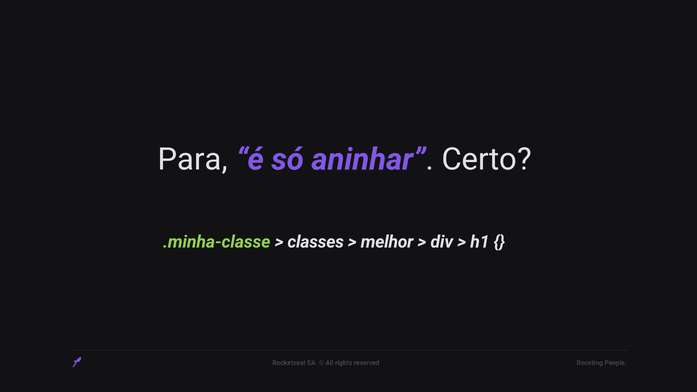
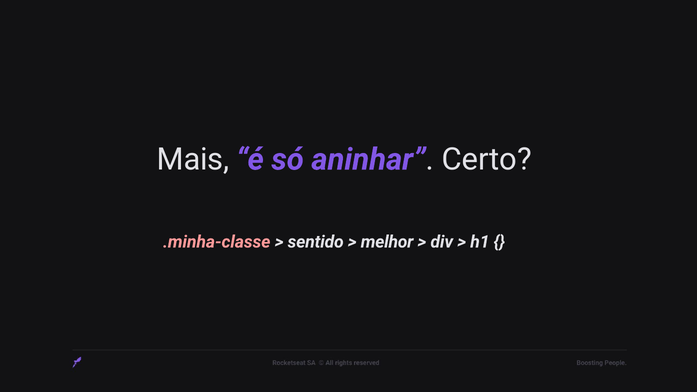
Para: Para -> Mais
.minha-classe colour: light green -> pink
classes: classes -> sentido
